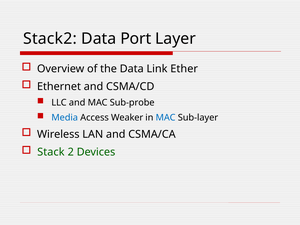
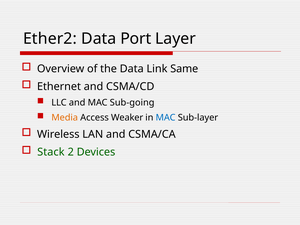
Stack2: Stack2 -> Ether2
Ether: Ether -> Same
Sub-probe: Sub-probe -> Sub-going
Media colour: blue -> orange
